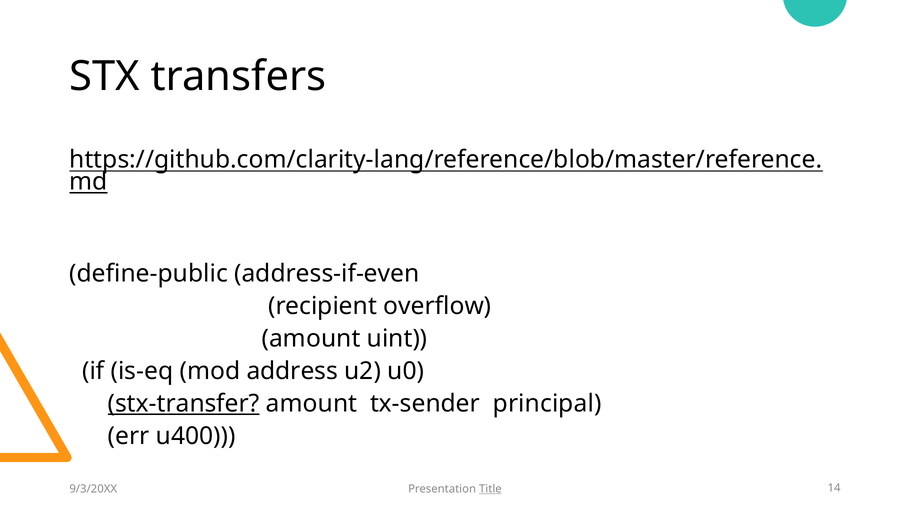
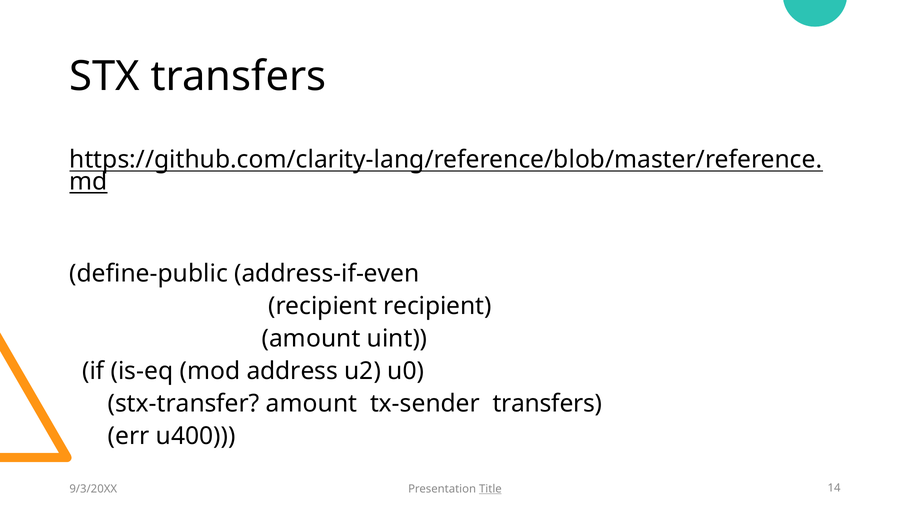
recipient overflow: overflow -> recipient
stx-transfer underline: present -> none
tx-sender principal: principal -> transfers
